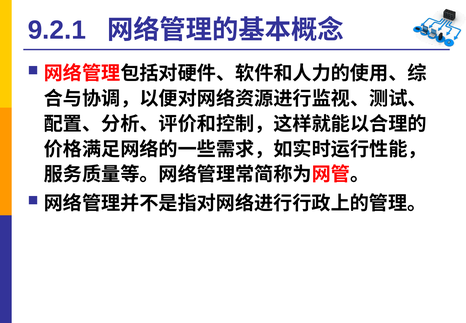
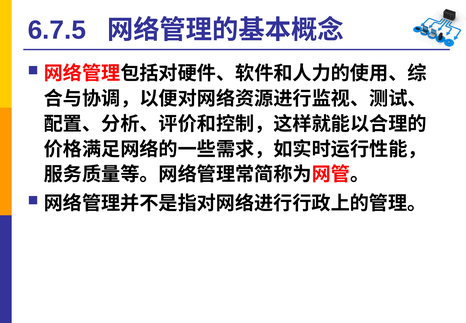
9.2.1: 9.2.1 -> 6.7.5
